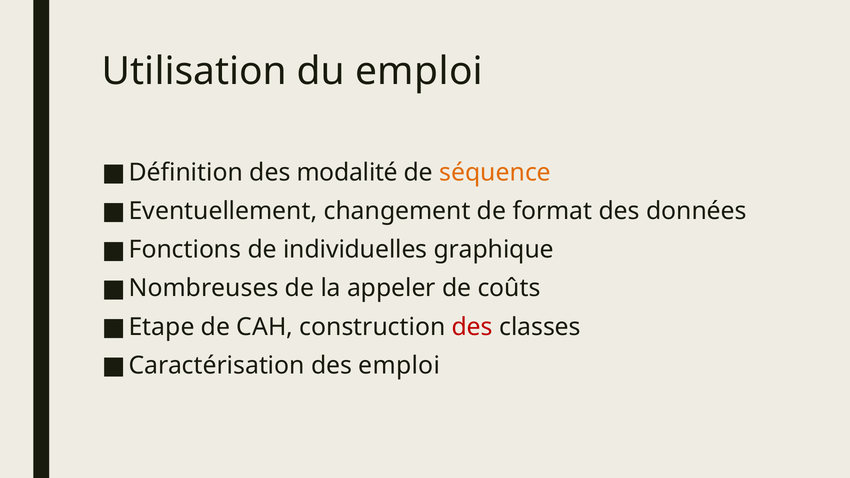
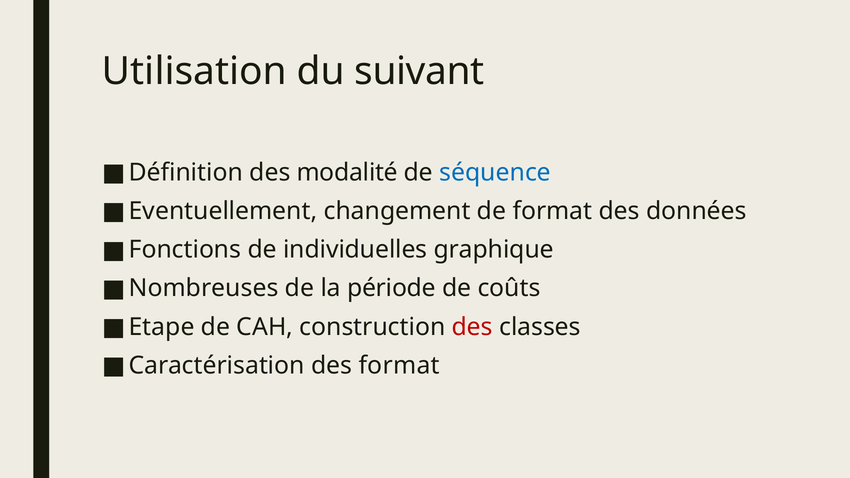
du emploi: emploi -> suivant
séquence colour: orange -> blue
appeler: appeler -> période
des emploi: emploi -> format
